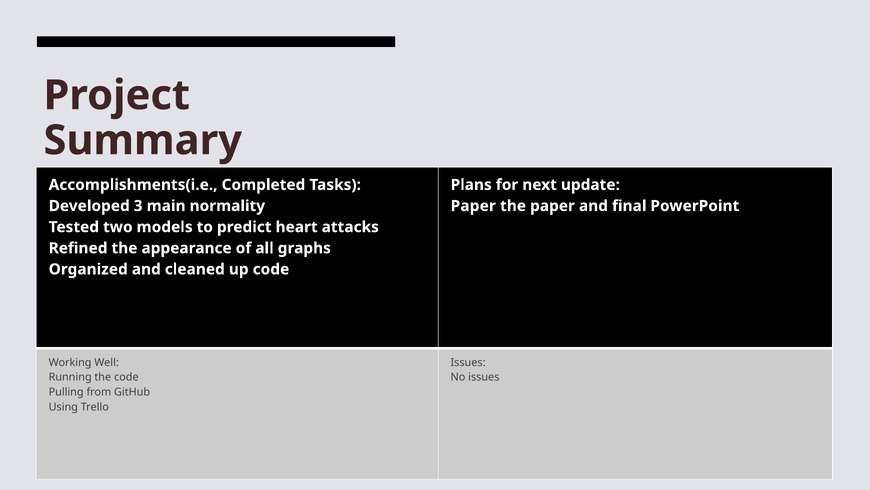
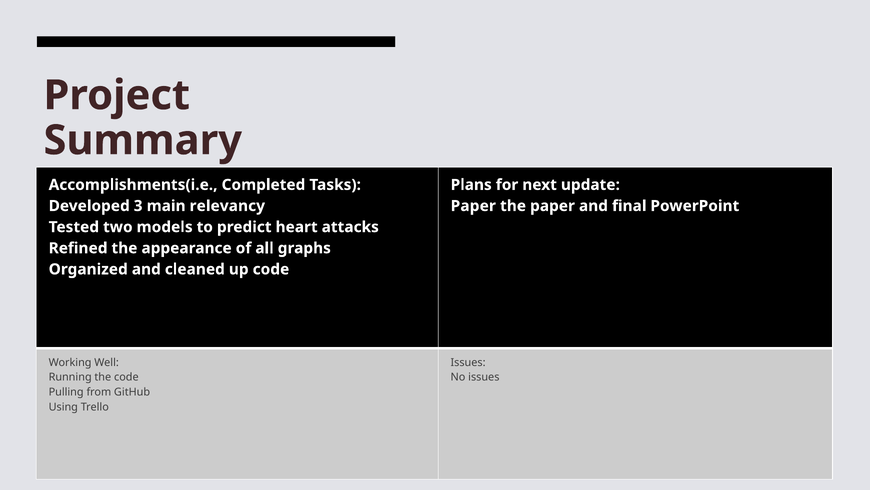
normality: normality -> relevancy
